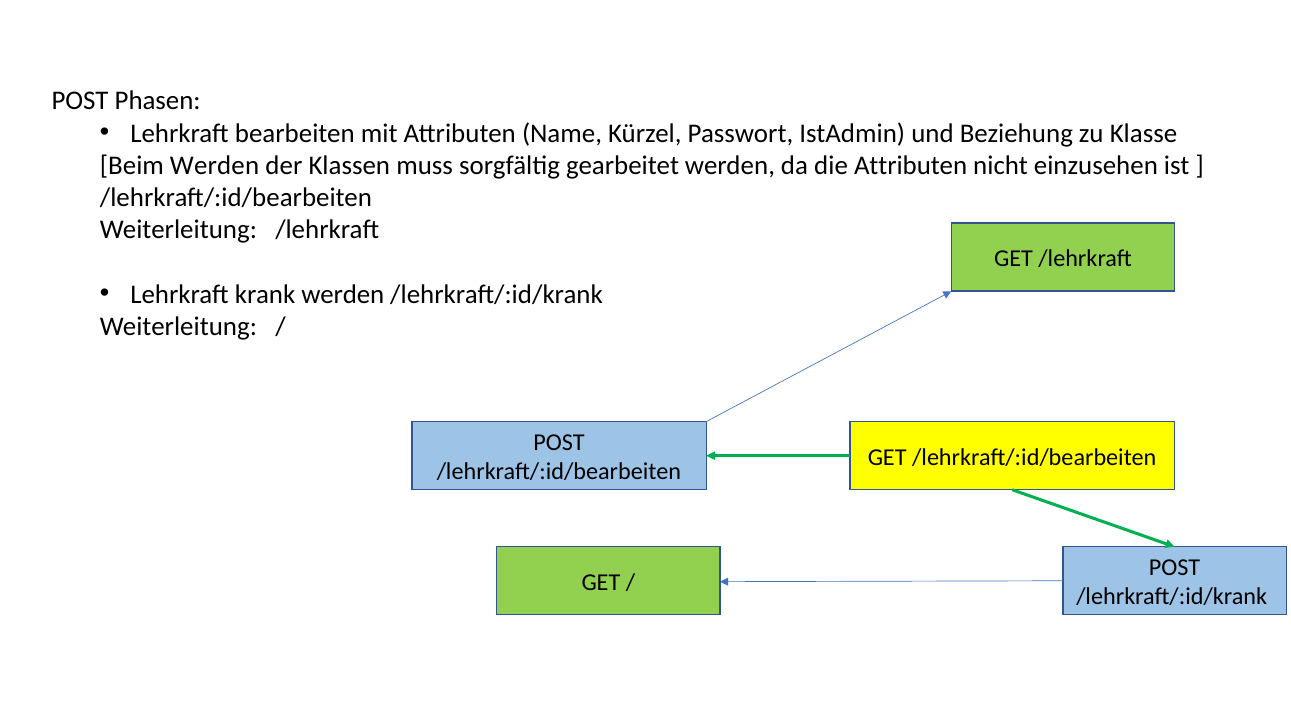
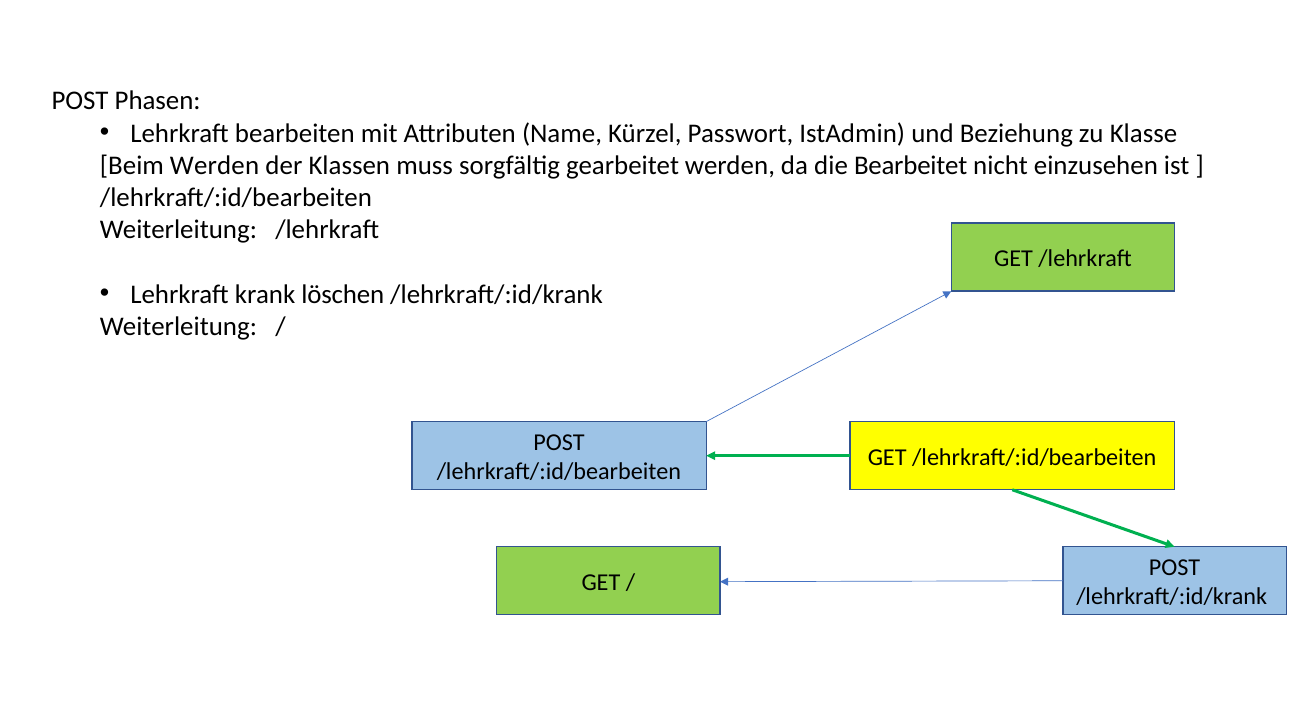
die Attributen: Attributen -> Bearbeitet
krank werden: werden -> löschen
